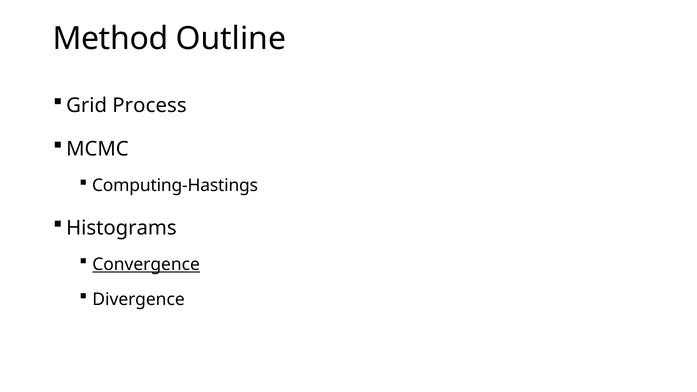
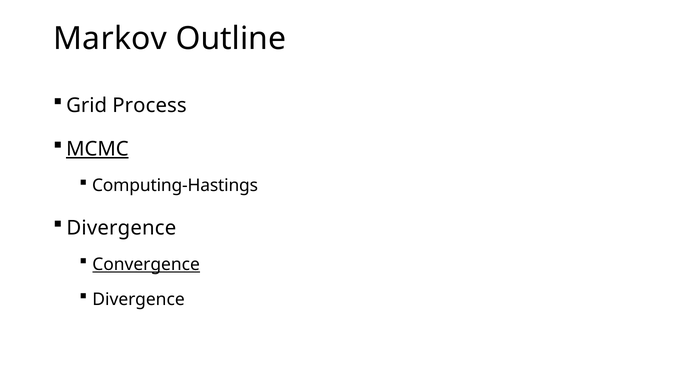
Method: Method -> Markov
MCMC underline: none -> present
Histograms at (121, 228): Histograms -> Divergence
